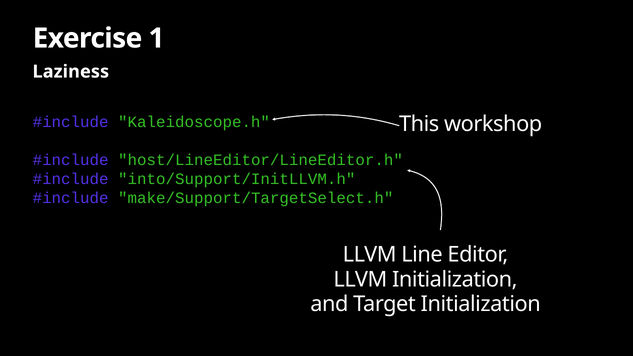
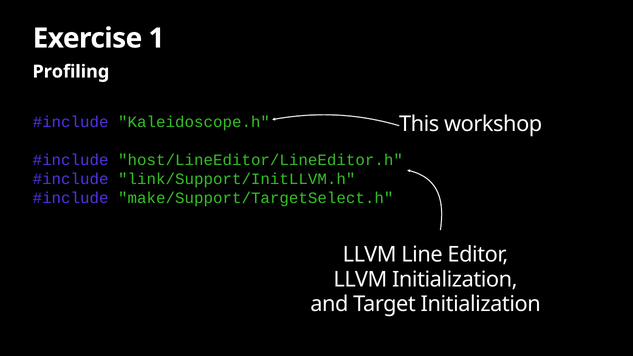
Laziness: Laziness -> Profiling
into/Support/InitLLVM.h: into/Support/InitLLVM.h -> link/Support/InitLLVM.h
